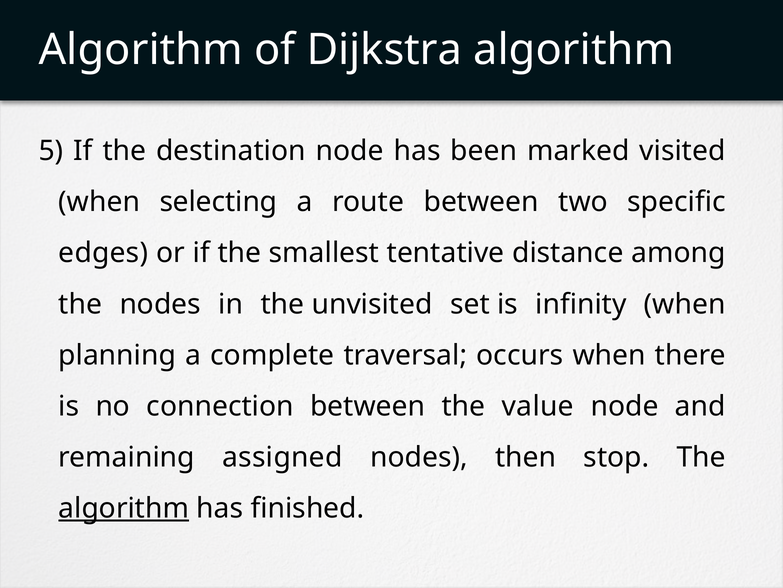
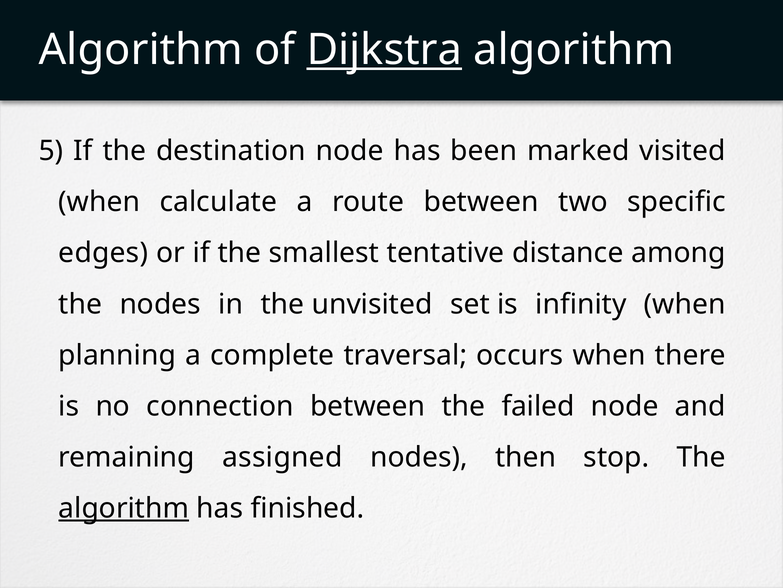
Dijkstra underline: none -> present
selecting: selecting -> calculate
value: value -> failed
